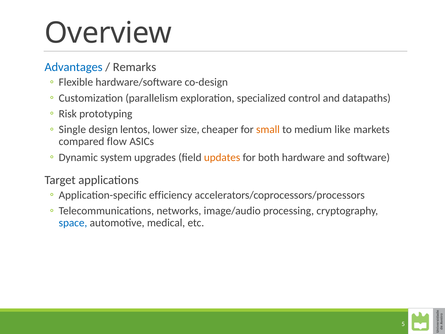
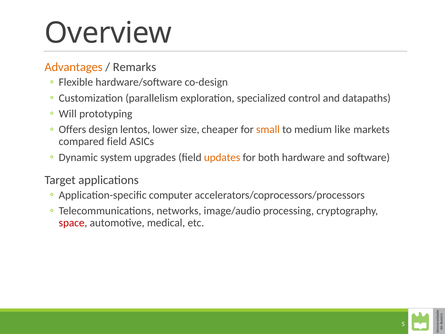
Advantages colour: blue -> orange
Risk: Risk -> Will
Single: Single -> Offers
compared flow: flow -> field
efficiency: efficiency -> computer
space colour: blue -> red
